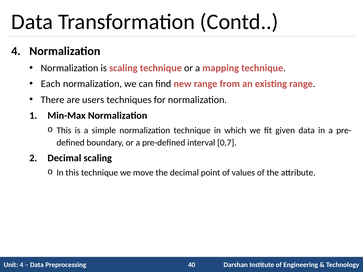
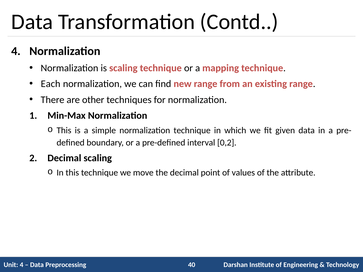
users: users -> other
0,7: 0,7 -> 0,2
